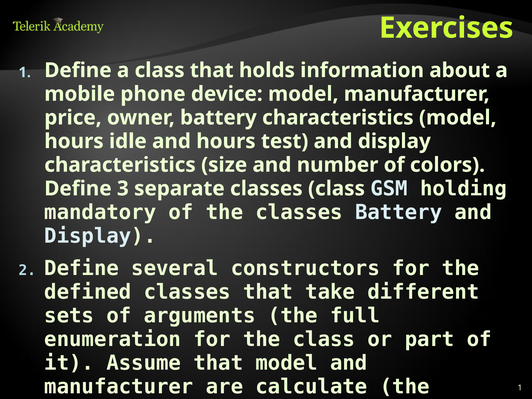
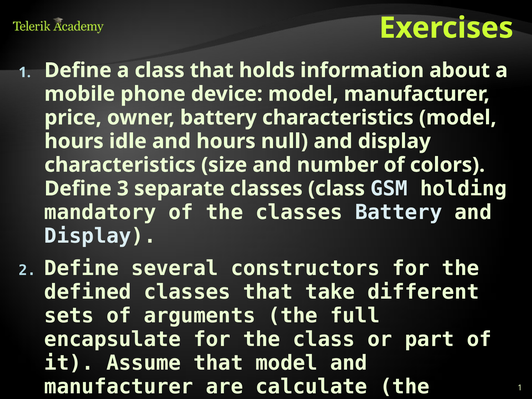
hours test: test -> null
enumeration at (113, 339): enumeration -> encapsulate
